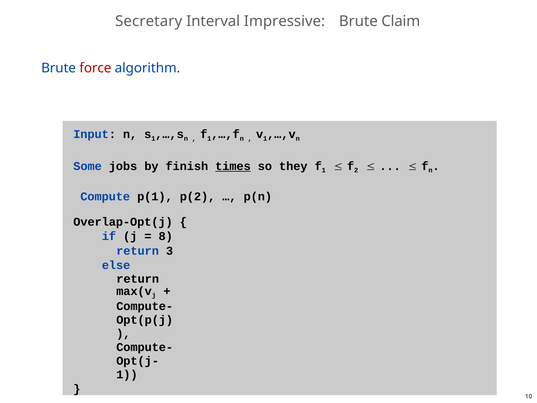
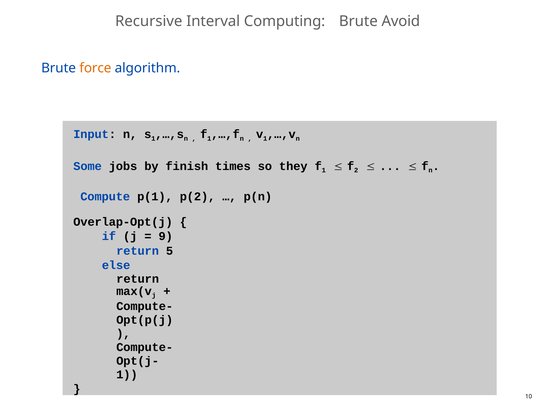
Secretary: Secretary -> Recursive
Impressive: Impressive -> Computing
Claim: Claim -> Avoid
force colour: red -> orange
times underline: present -> none
8: 8 -> 9
3: 3 -> 5
